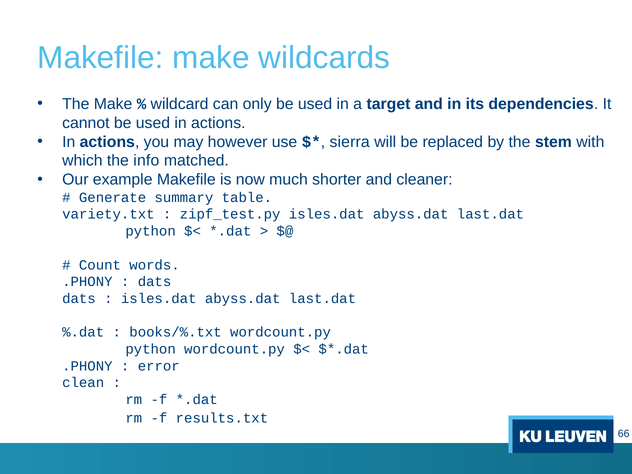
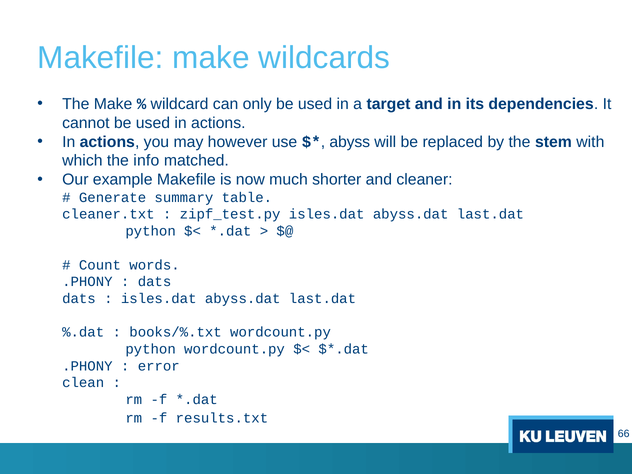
sierra: sierra -> abyss
variety.txt: variety.txt -> cleaner.txt
